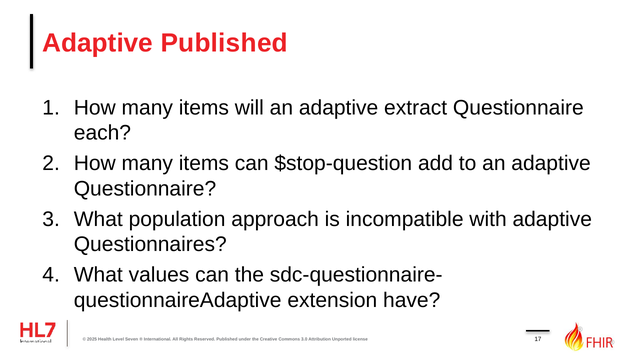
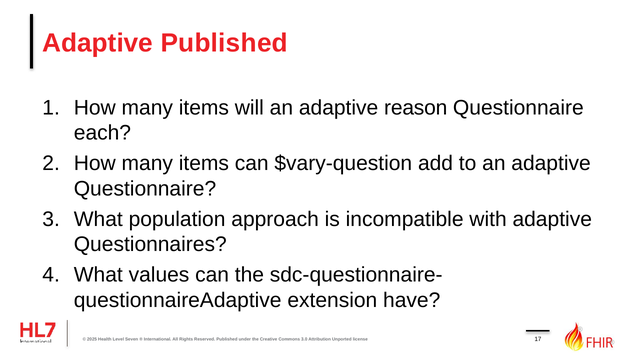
extract: extract -> reason
$stop-question: $stop-question -> $vary-question
